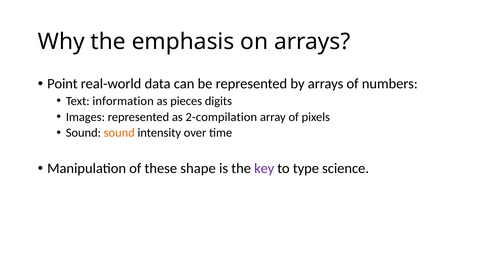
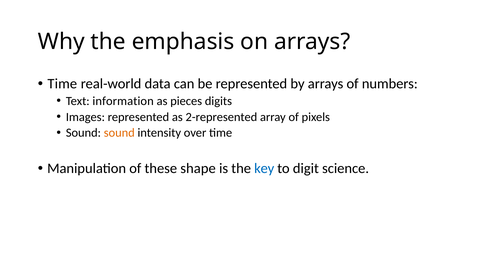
Point at (62, 84): Point -> Time
2-compilation: 2-compilation -> 2-represented
key colour: purple -> blue
type: type -> digit
